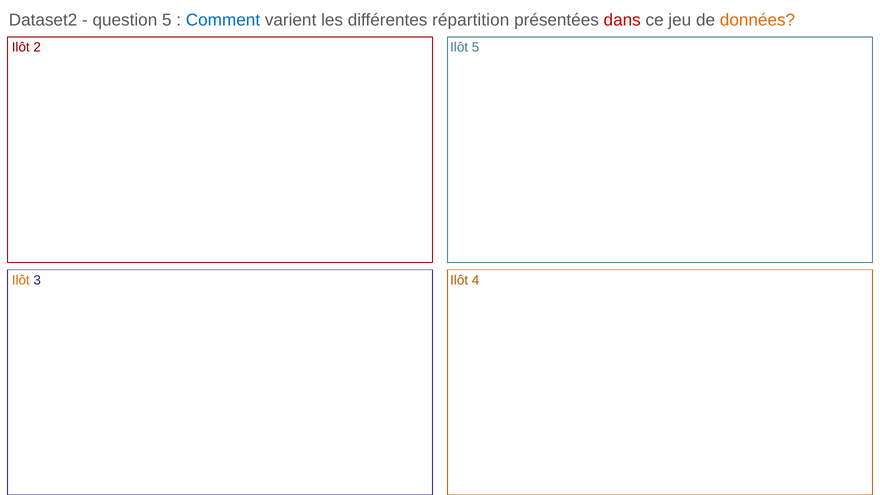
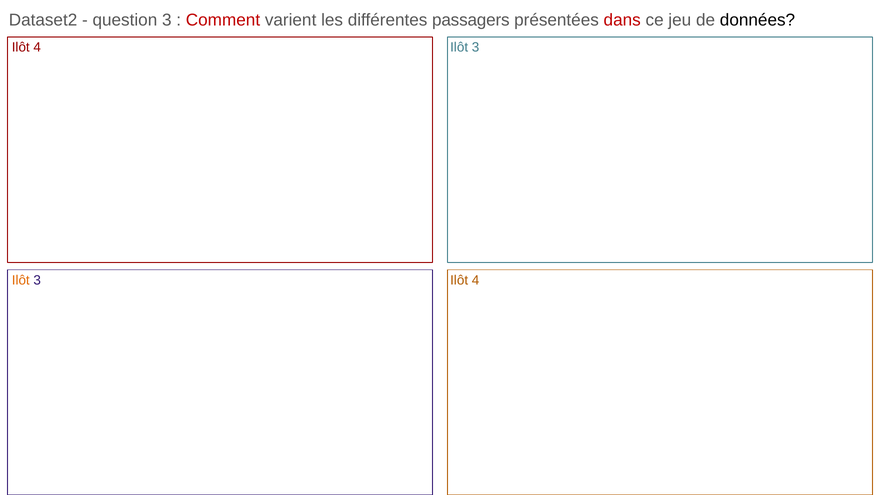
question 5: 5 -> 3
Comment colour: blue -> red
répartition: répartition -> passagers
données colour: orange -> black
2 at (37, 47): 2 -> 4
5 at (476, 47): 5 -> 3
